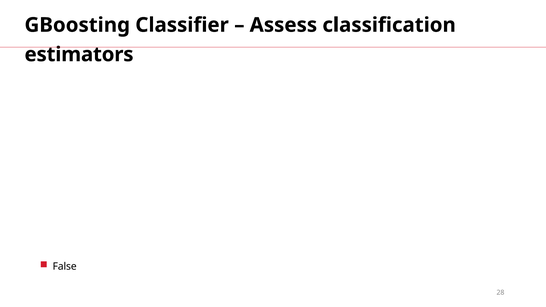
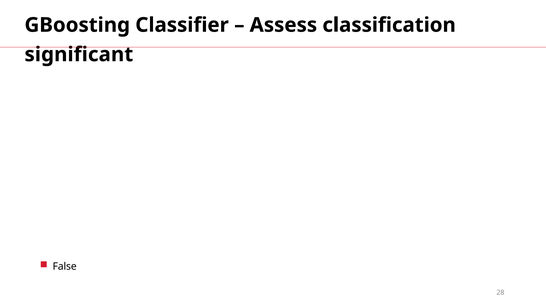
estimators: estimators -> significant
